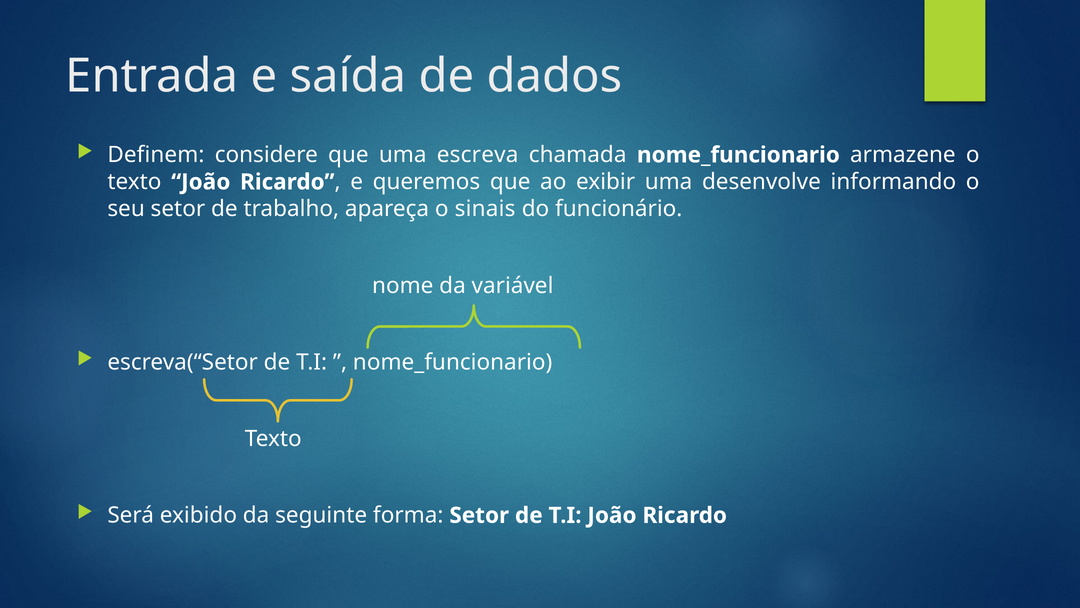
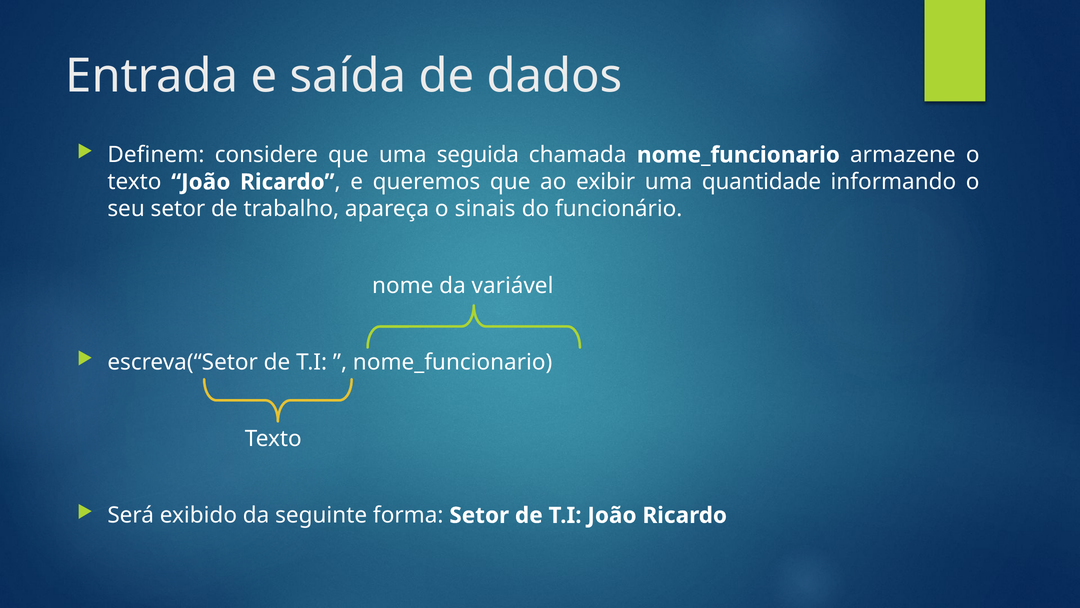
escreva: escreva -> seguida
desenvolve: desenvolve -> quantidade
